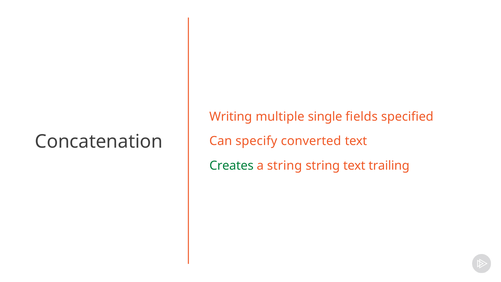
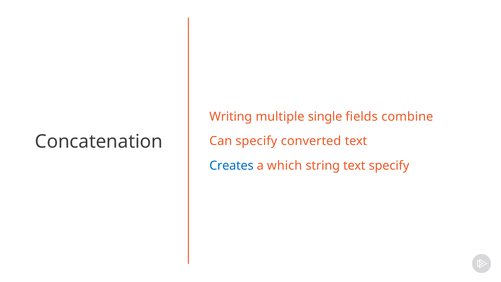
specified: specified -> combine
Creates colour: green -> blue
a string: string -> which
text trailing: trailing -> specify
